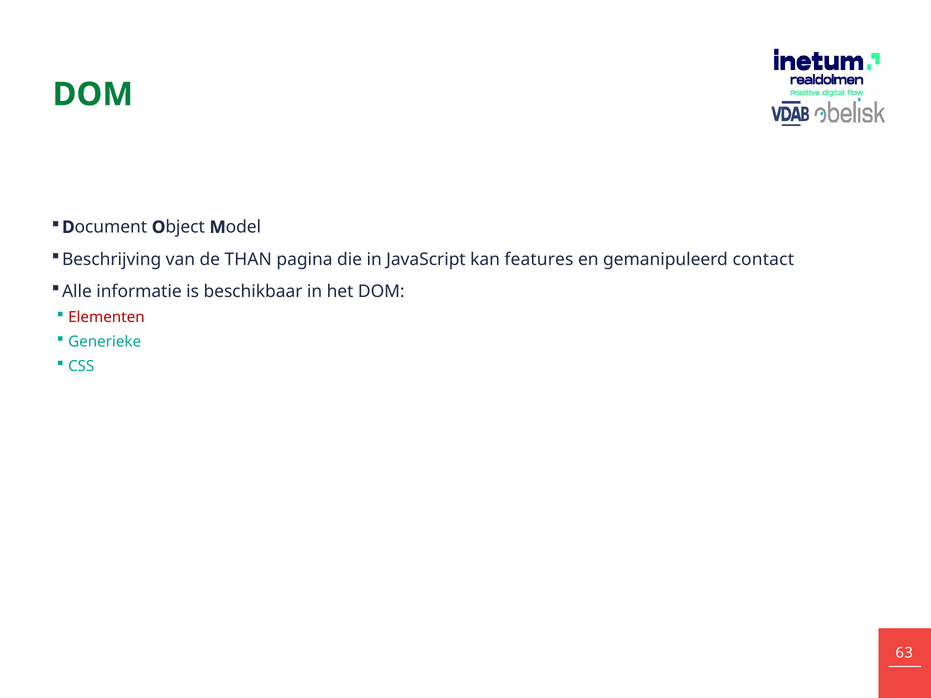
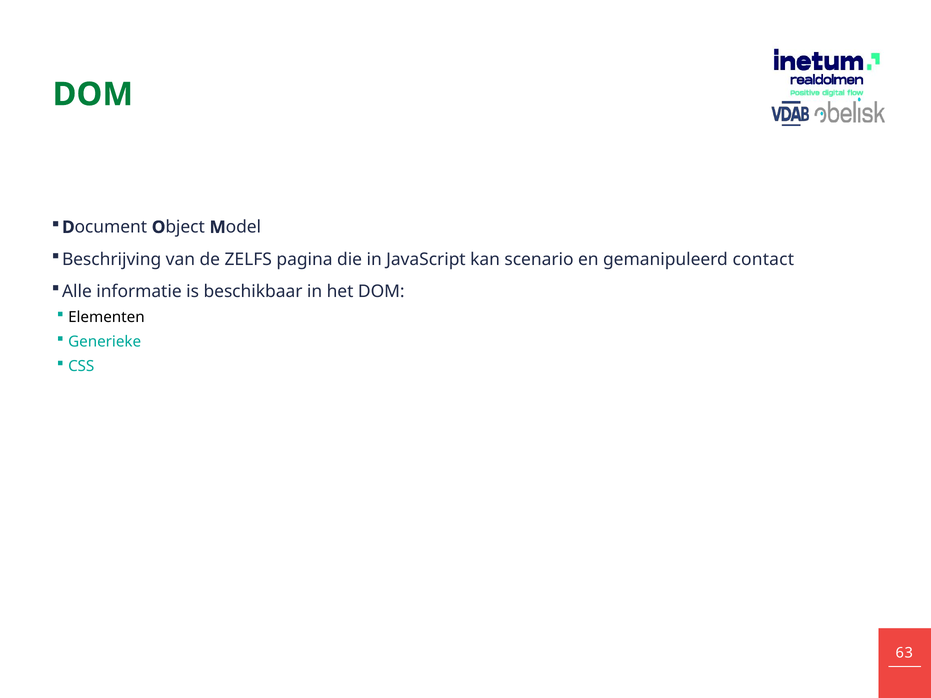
THAN: THAN -> ZELFS
features: features -> scenario
Elementen colour: red -> black
